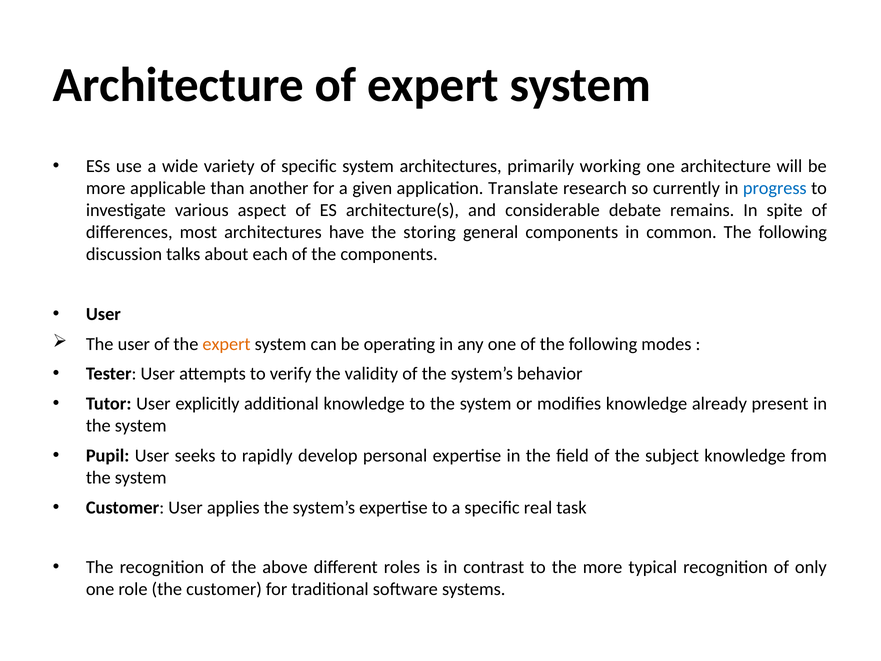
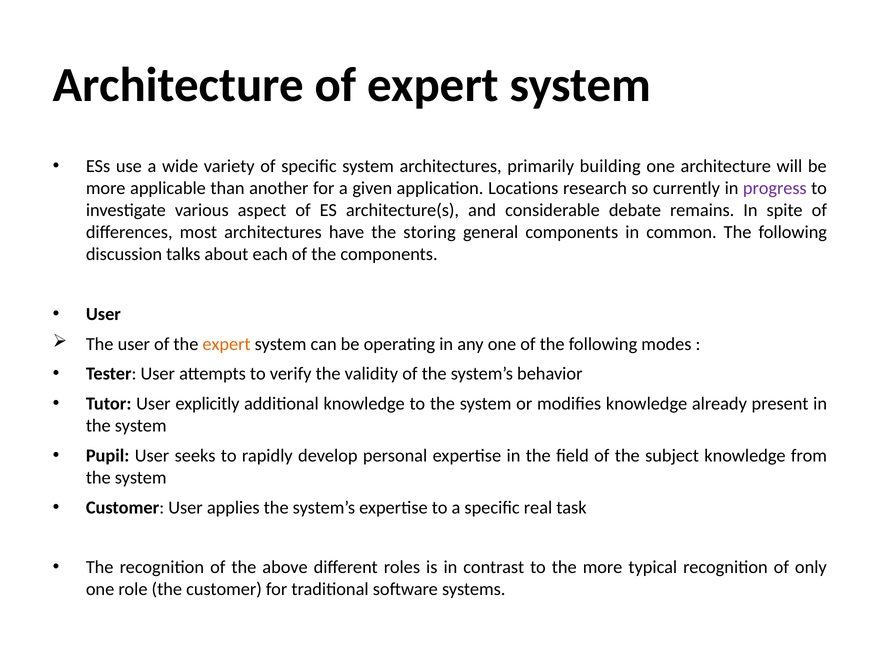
working: working -> building
Translate: Translate -> Locations
progress colour: blue -> purple
